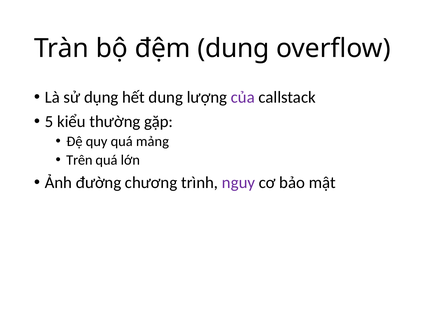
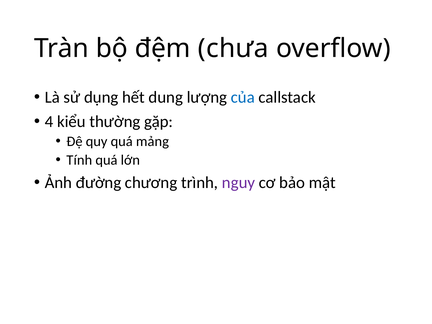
đệm dụng: dụng -> chưa
của colour: purple -> blue
5: 5 -> 4
Trên: Trên -> Tính
